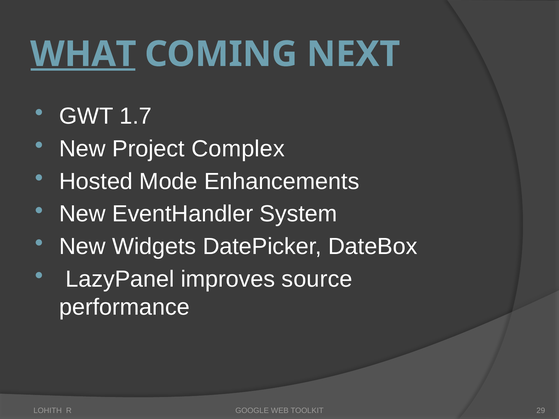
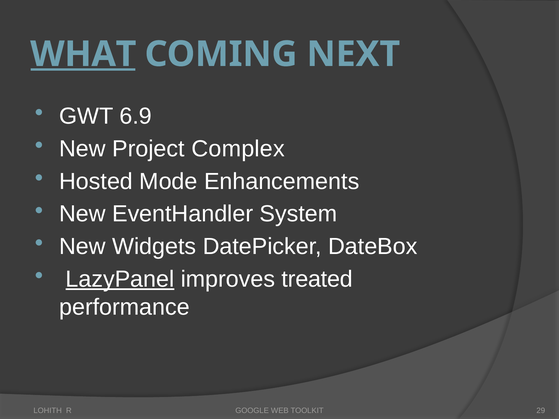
1.7: 1.7 -> 6.9
LazyPanel underline: none -> present
source: source -> treated
